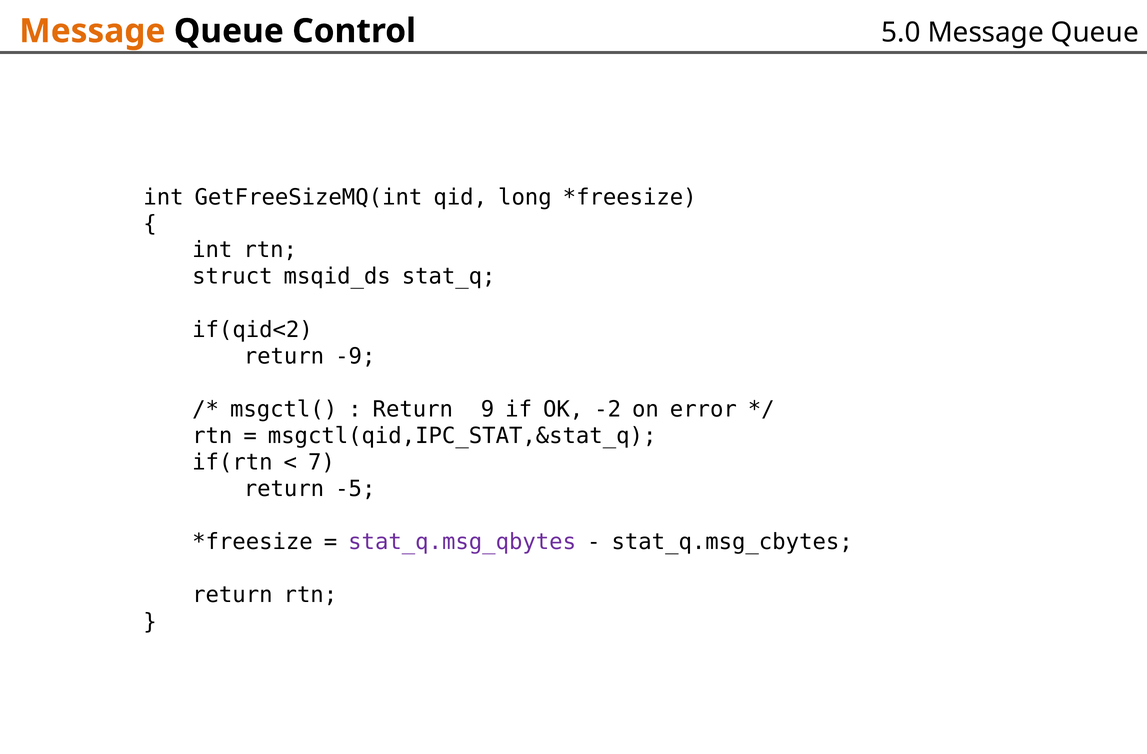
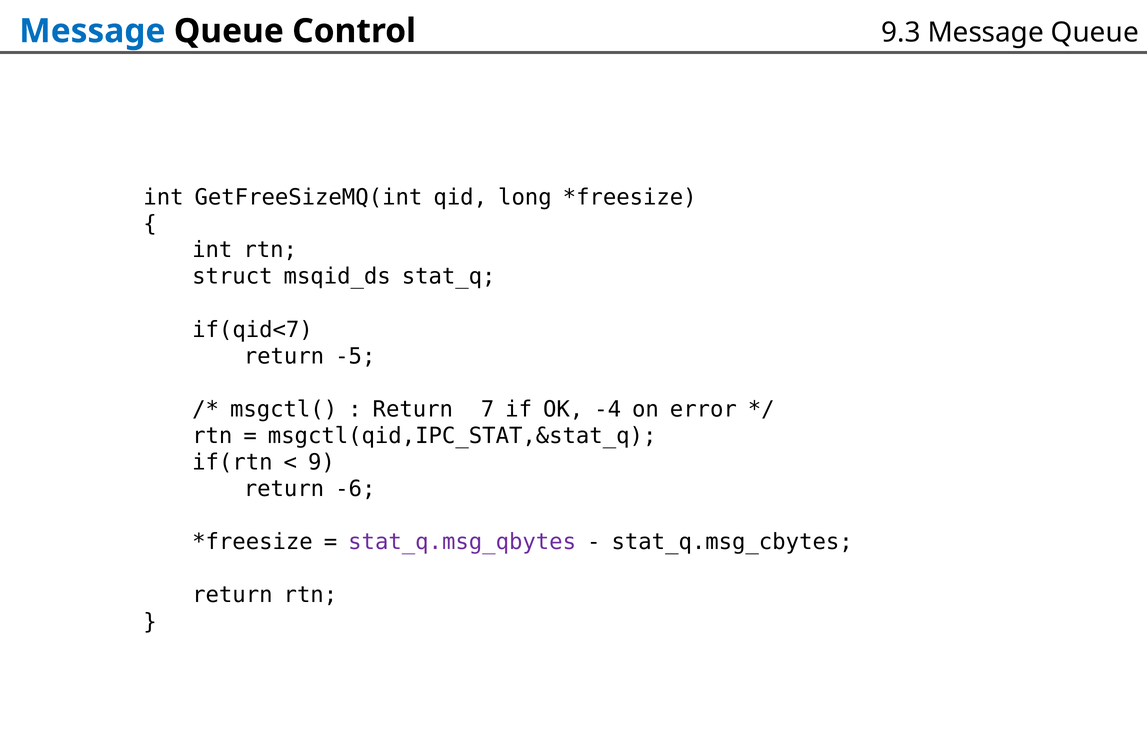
Message at (92, 31) colour: orange -> blue
5.0: 5.0 -> 9.3
if(qid<2: if(qid<2 -> if(qid<7
-9: -9 -> -5
9: 9 -> 7
-2: -2 -> -4
7: 7 -> 9
-5: -5 -> -6
